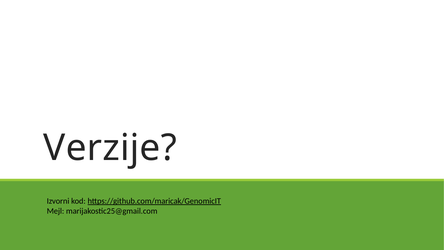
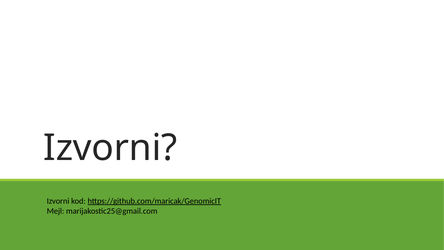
Verzije at (110, 148): Verzije -> Izvorni
